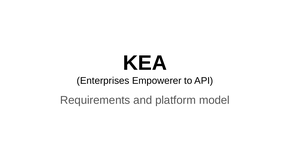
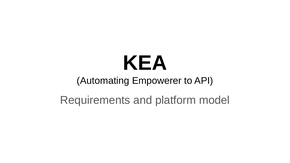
Enterprises: Enterprises -> Automating
